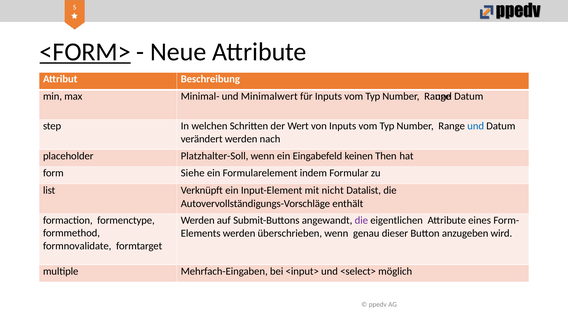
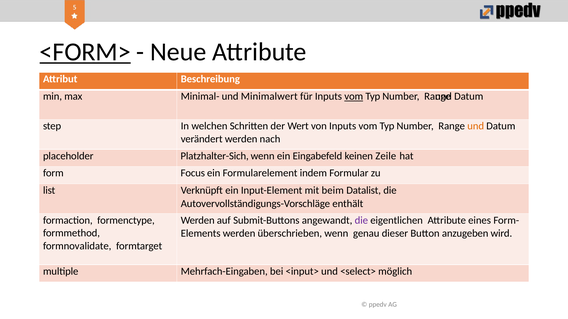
vom at (354, 97) underline: none -> present
und at (476, 126) colour: blue -> orange
Platzhalter-Soll: Platzhalter-Soll -> Platzhalter-Sich
Then: Then -> Zeile
Siehe: Siehe -> Focus
nicht: nicht -> beim
